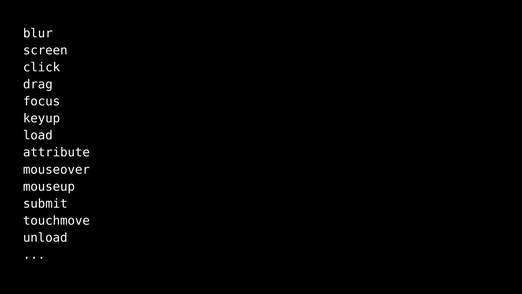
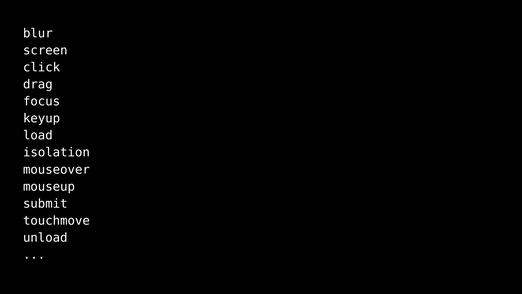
attribute: attribute -> isolation
